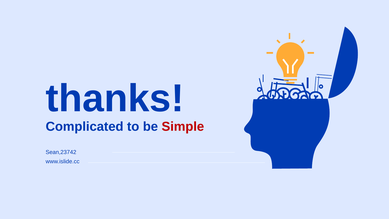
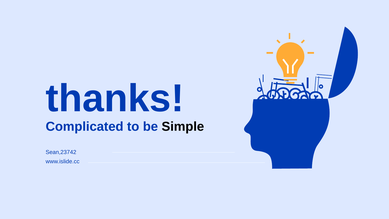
Simple colour: red -> black
